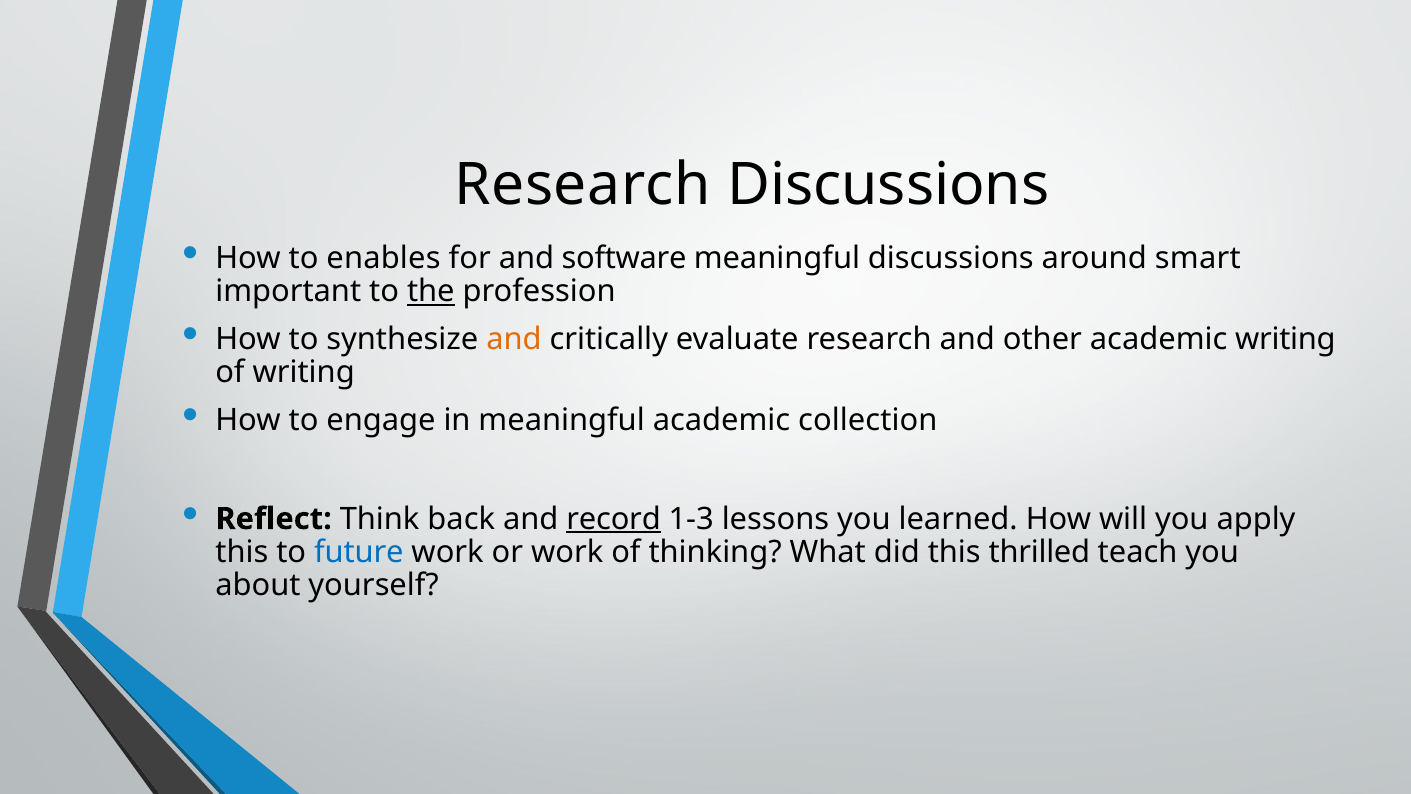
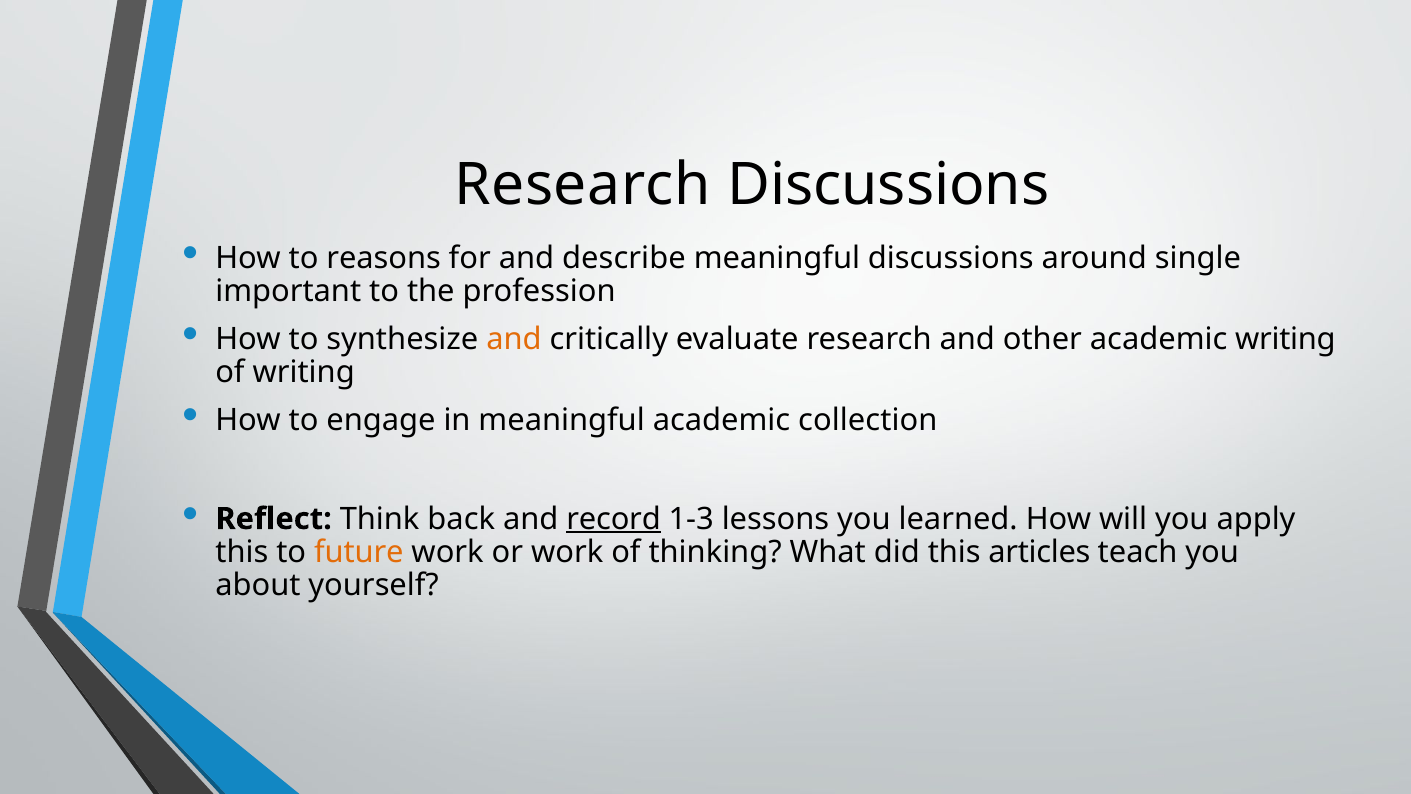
enables: enables -> reasons
software: software -> describe
smart: smart -> single
the underline: present -> none
future colour: blue -> orange
thrilled: thrilled -> articles
